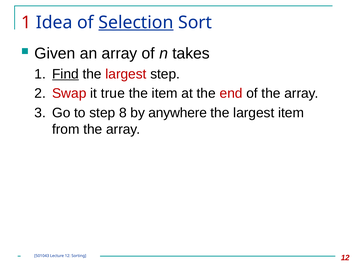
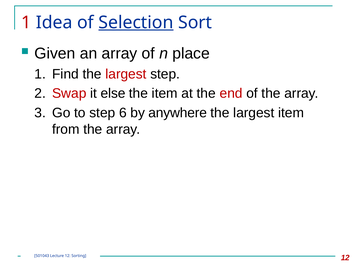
takes: takes -> place
Find underline: present -> none
true: true -> else
8: 8 -> 6
